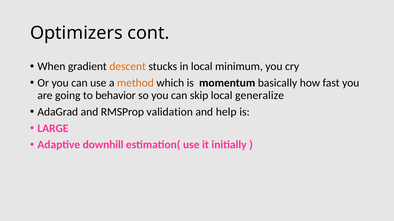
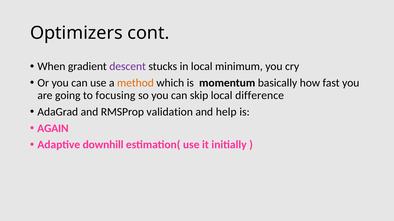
descent colour: orange -> purple
behavior: behavior -> focusing
generalize: generalize -> difference
LARGE: LARGE -> AGAIN
